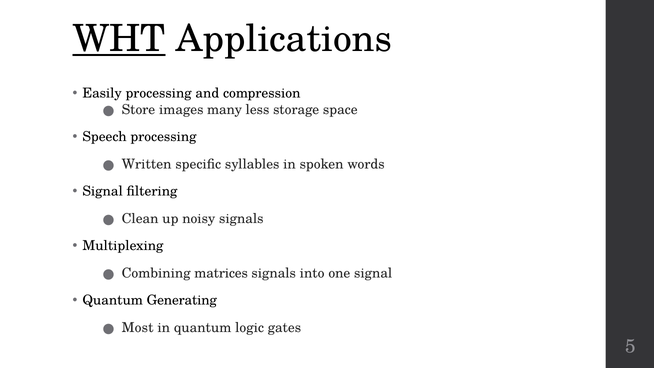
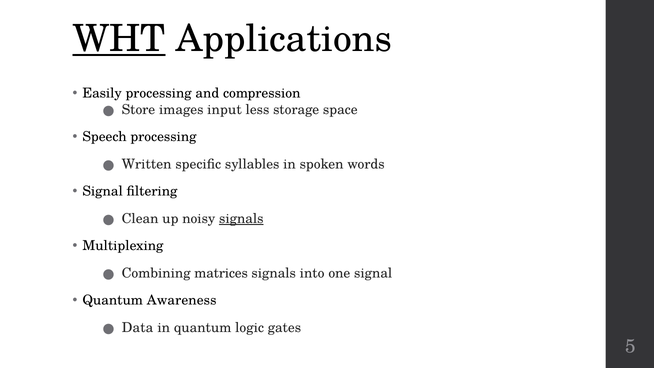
many: many -> input
signals at (241, 219) underline: none -> present
Generating: Generating -> Awareness
Most: Most -> Data
